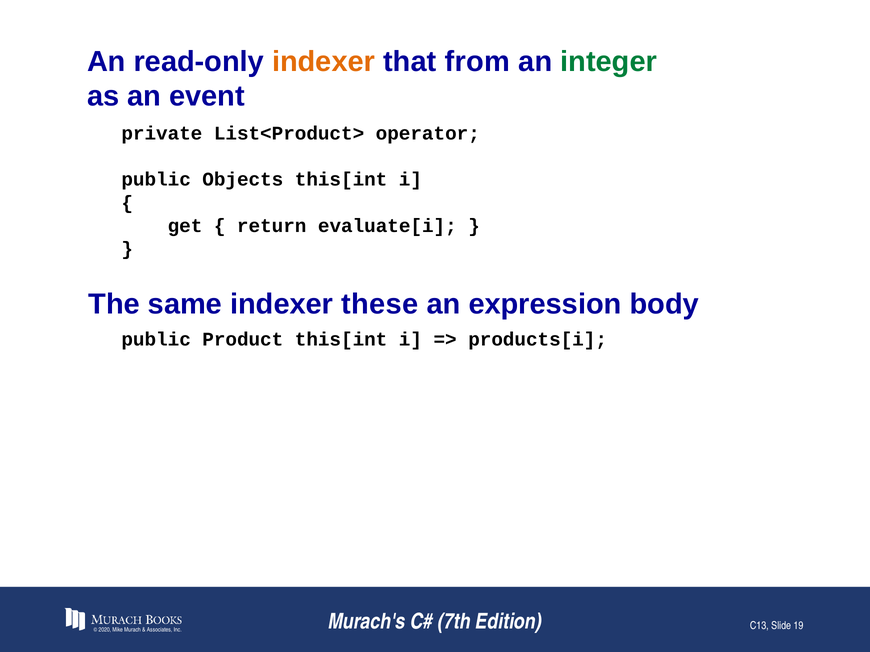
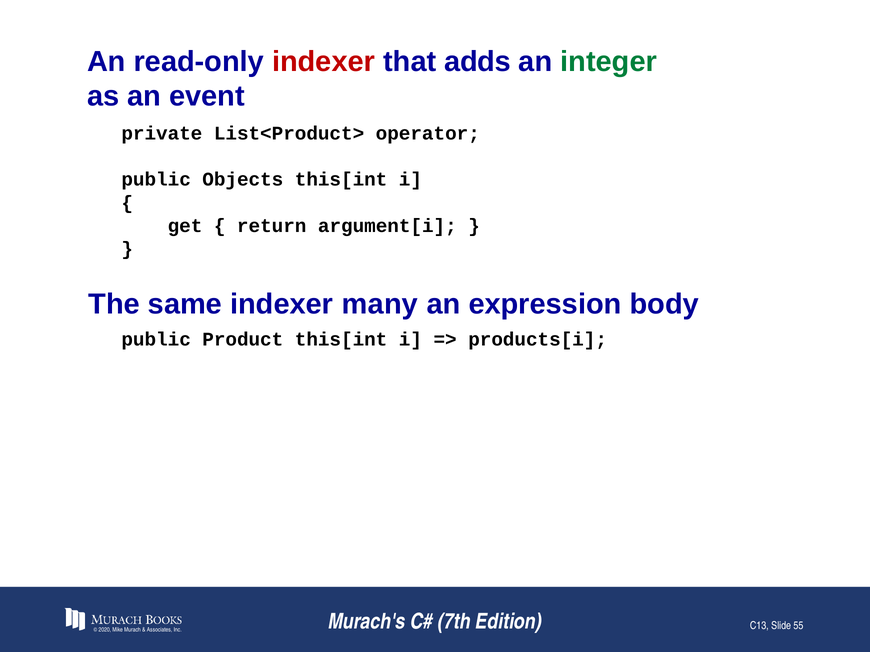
indexer at (324, 62) colour: orange -> red
from: from -> adds
evaluate[i: evaluate[i -> argument[i
these: these -> many
19: 19 -> 55
